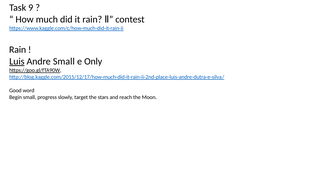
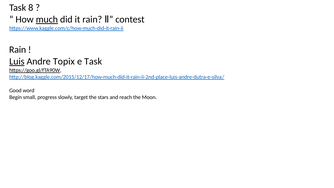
9: 9 -> 8
much underline: none -> present
Andre Small: Small -> Topix
e Only: Only -> Task
